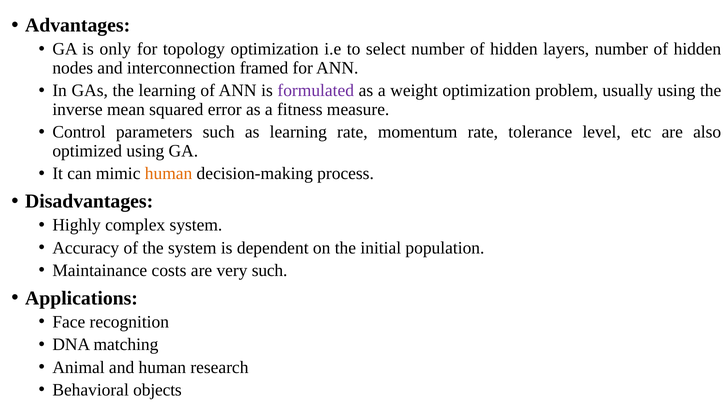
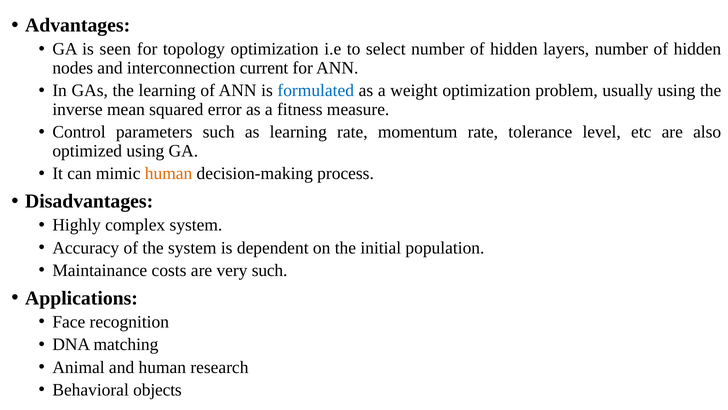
only: only -> seen
framed: framed -> current
formulated colour: purple -> blue
